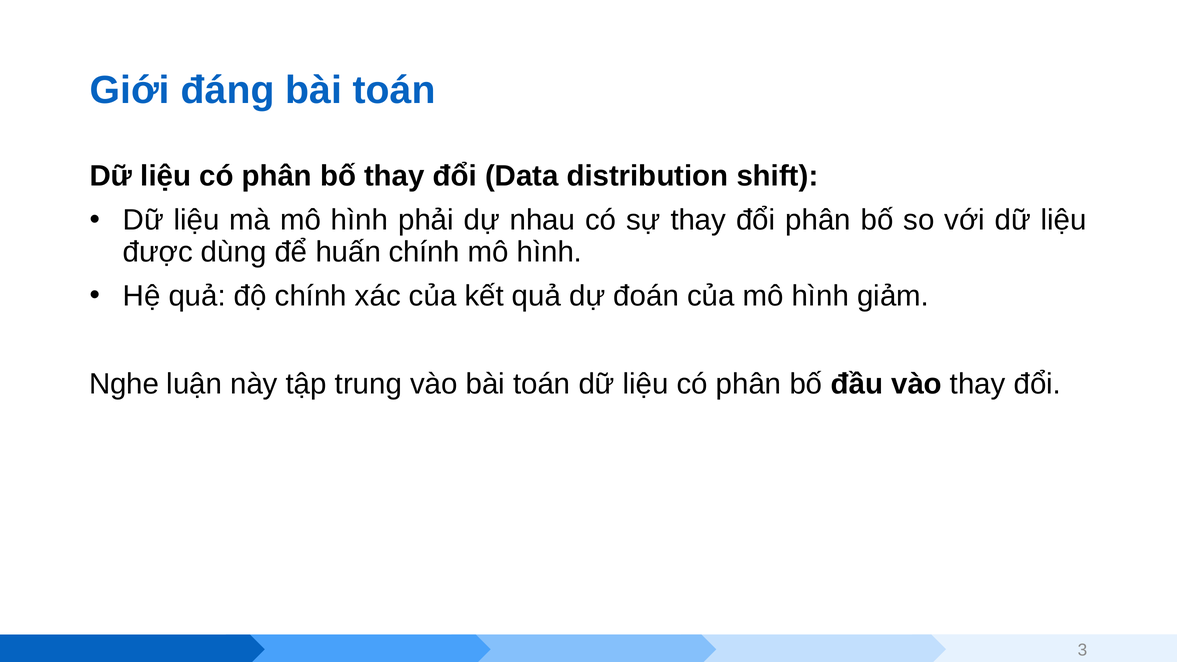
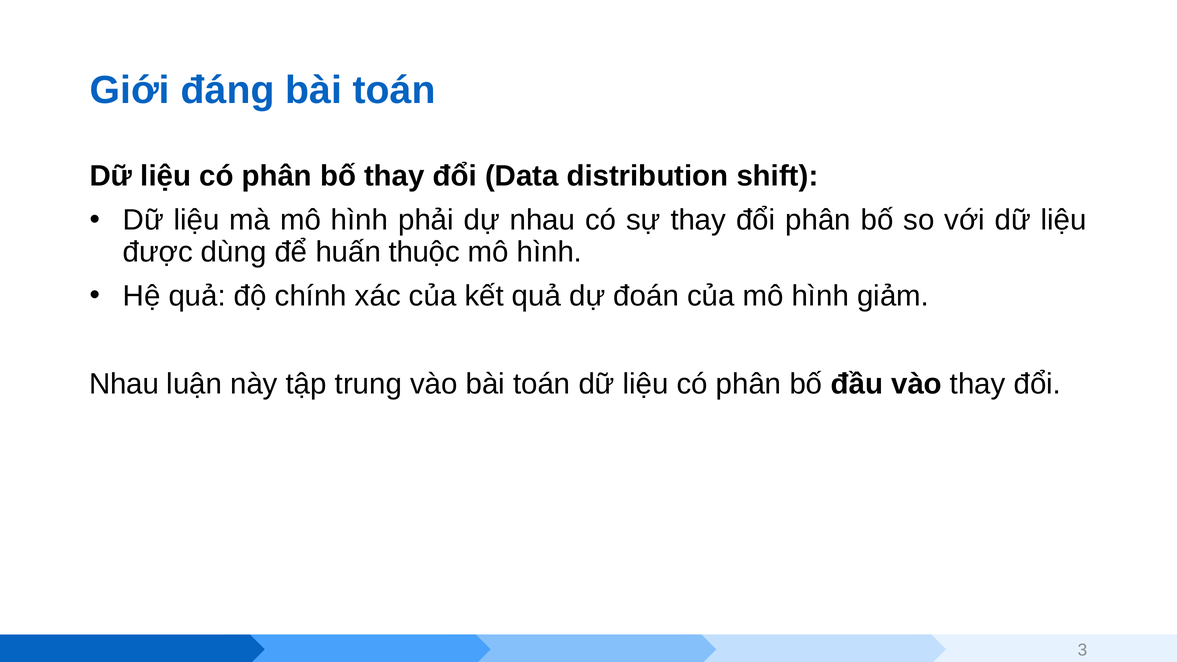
huấn chính: chính -> thuộc
Nghe at (124, 384): Nghe -> Nhau
